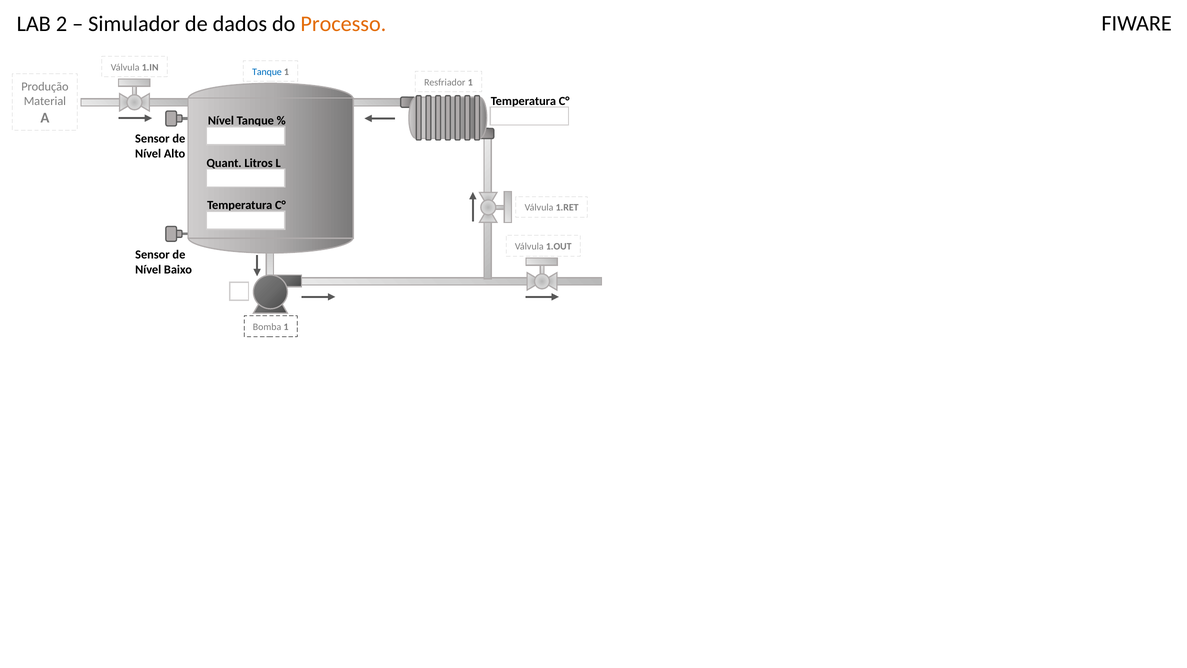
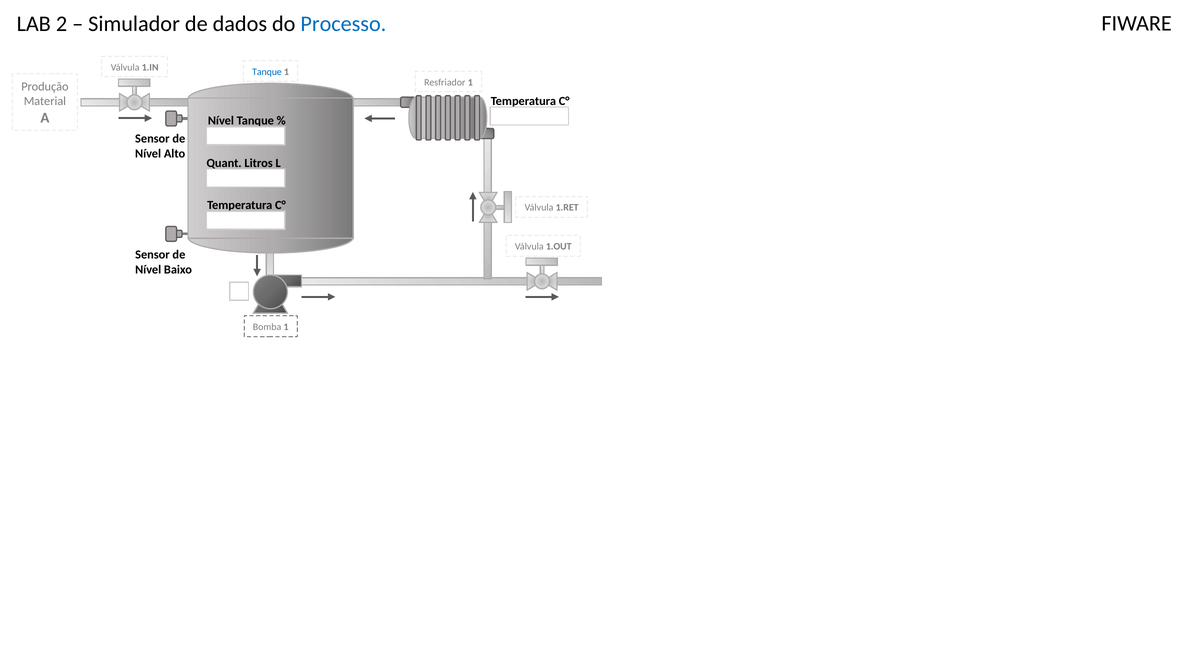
Processo colour: orange -> blue
